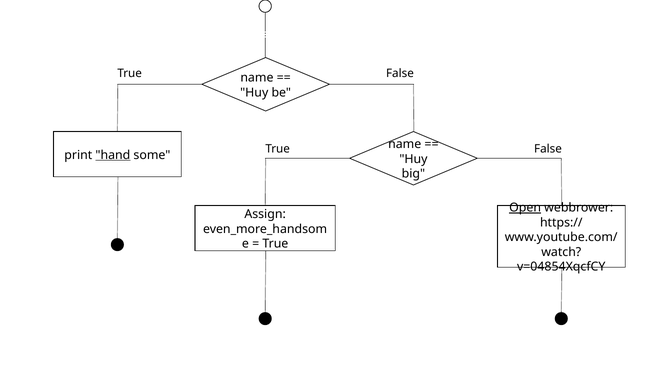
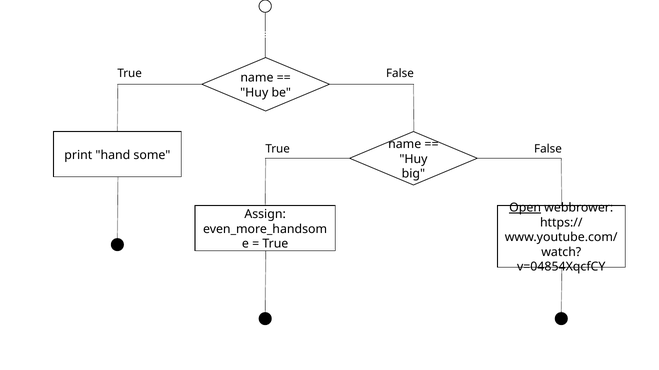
hand underline: present -> none
